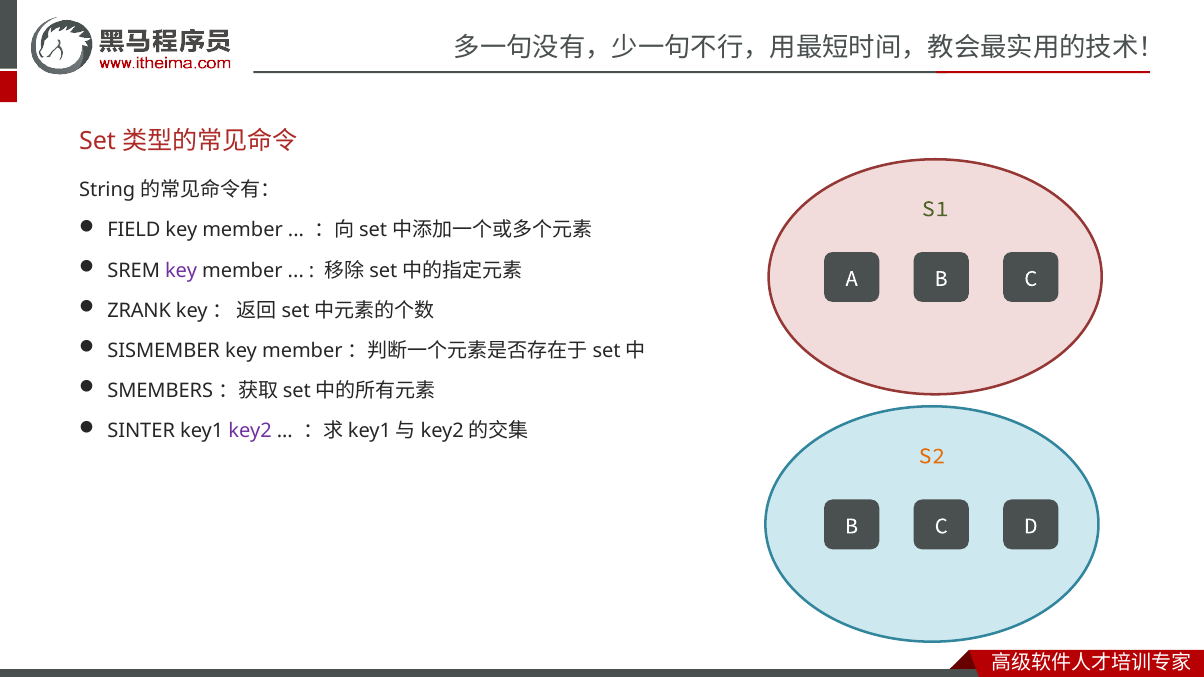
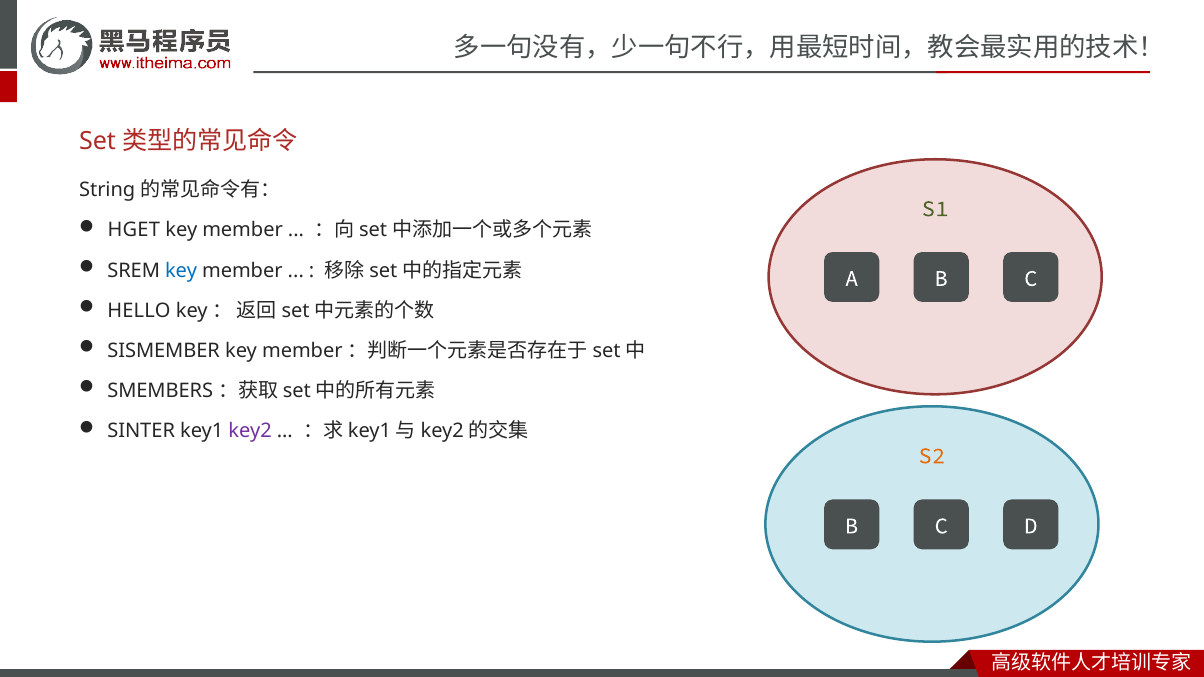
FIELD: FIELD -> HGET
key at (181, 271) colour: purple -> blue
ZRANK: ZRANK -> HELLO
